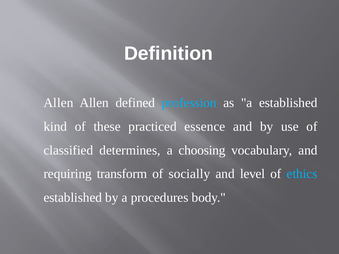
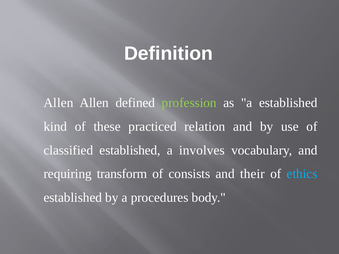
profession colour: light blue -> light green
essence: essence -> relation
classified determines: determines -> established
choosing: choosing -> involves
socially: socially -> consists
level: level -> their
